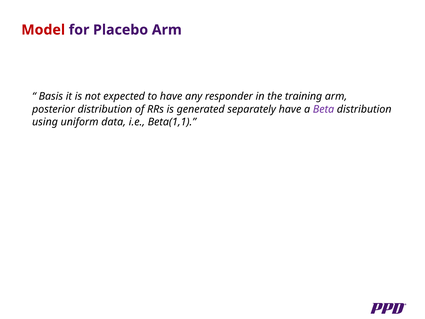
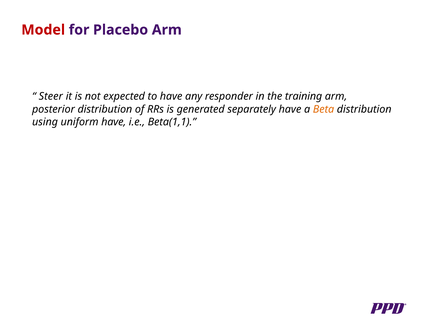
Basis: Basis -> Steer
Beta colour: purple -> orange
uniform data: data -> have
